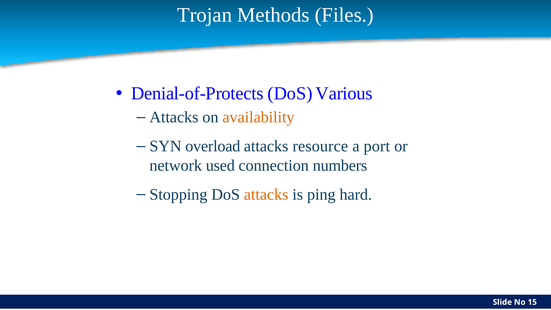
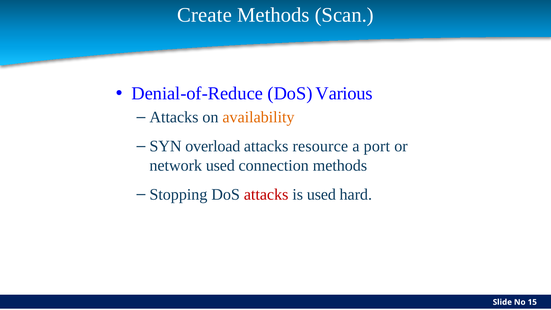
Trojan: Trojan -> Create
Files: Files -> Scan
Denial-of-Protects: Denial-of-Protects -> Denial-of-Reduce
connection numbers: numbers -> methods
attacks at (266, 194) colour: orange -> red
is ping: ping -> used
